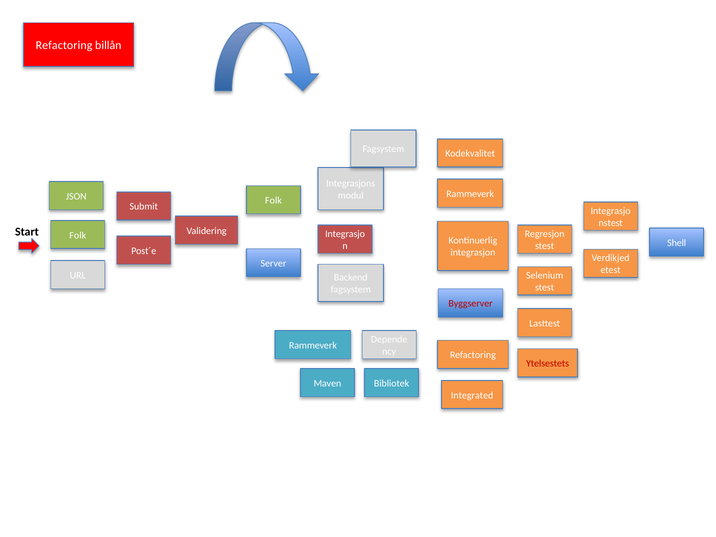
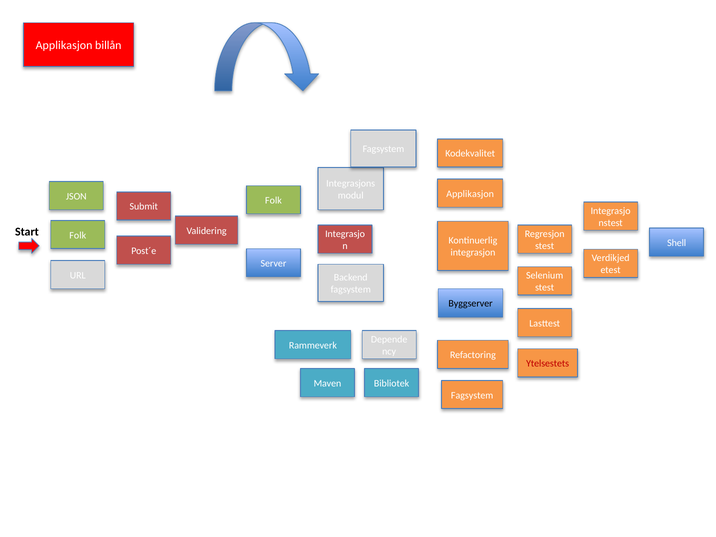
Refactoring at (64, 45): Refactoring -> Applikasjon
Rammeverk at (470, 194): Rammeverk -> Applikasjon
Byggserver colour: red -> black
Integrated at (472, 395): Integrated -> Fagsystem
